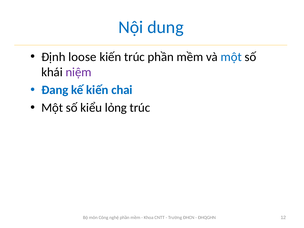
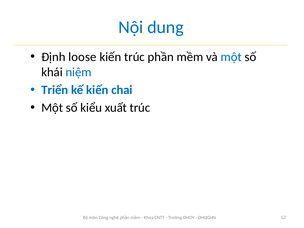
niệm colour: purple -> blue
Đang: Đang -> Triển
lỏng: lỏng -> xuất
